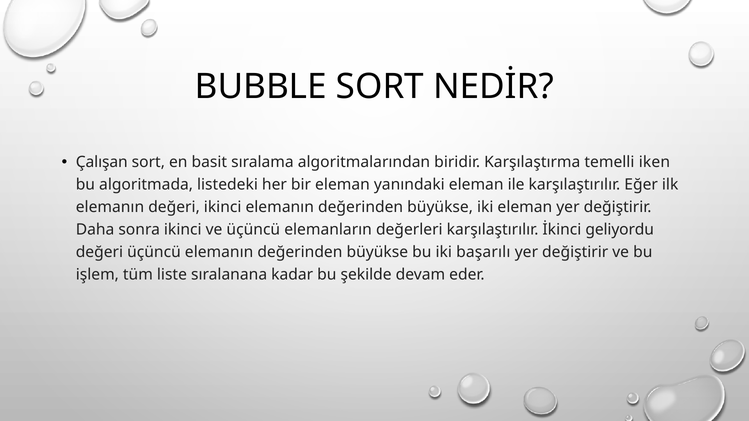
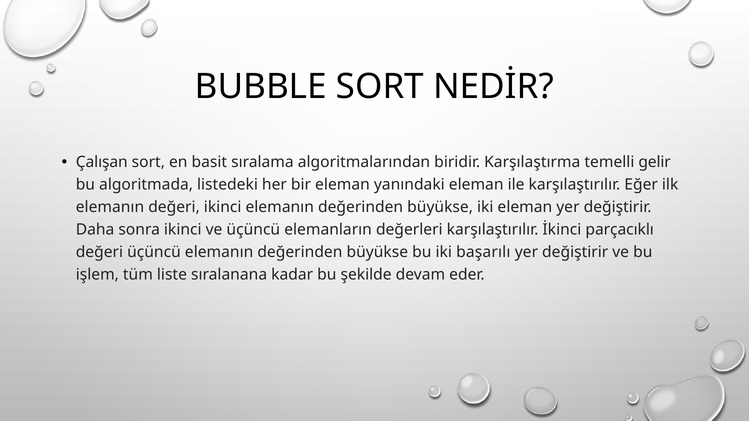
iken: iken -> gelir
geliyordu: geliyordu -> parçacıklı
